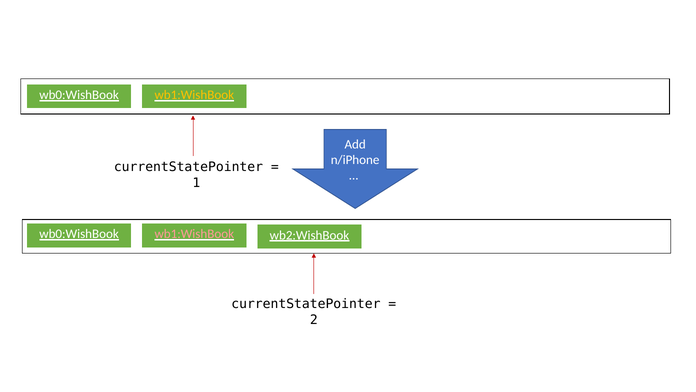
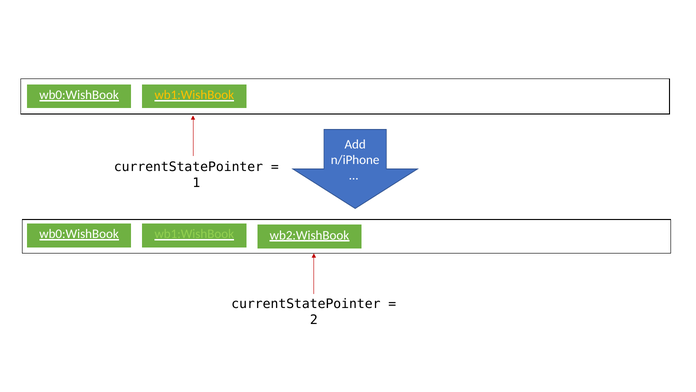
wb1:WishBook at (194, 234) colour: pink -> light green
